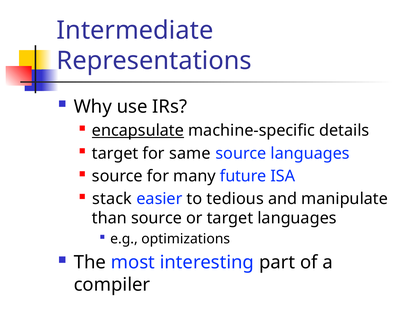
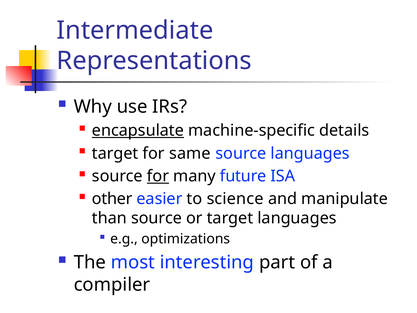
for at (158, 176) underline: none -> present
stack: stack -> other
tedious: tedious -> science
